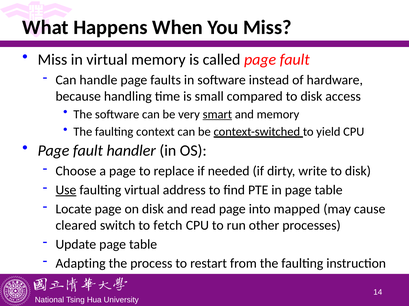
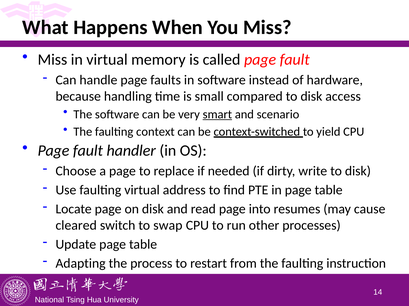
and memory: memory -> scenario
Use underline: present -> none
mapped: mapped -> resumes
fetch: fetch -> swap
